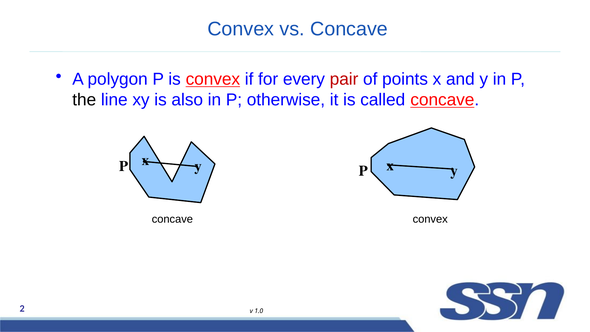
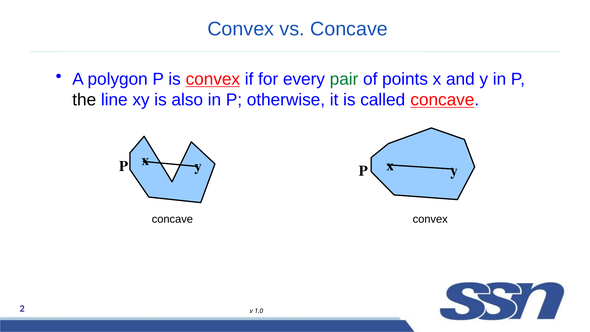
pair colour: red -> green
